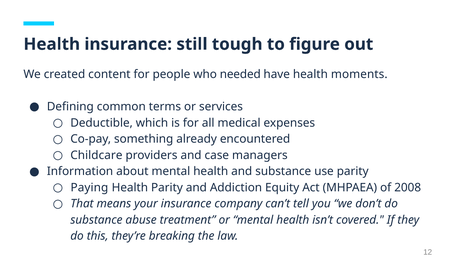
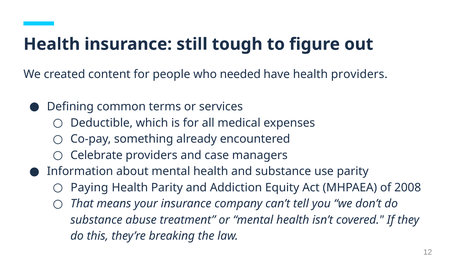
health moments: moments -> providers
Childcare: Childcare -> Celebrate
